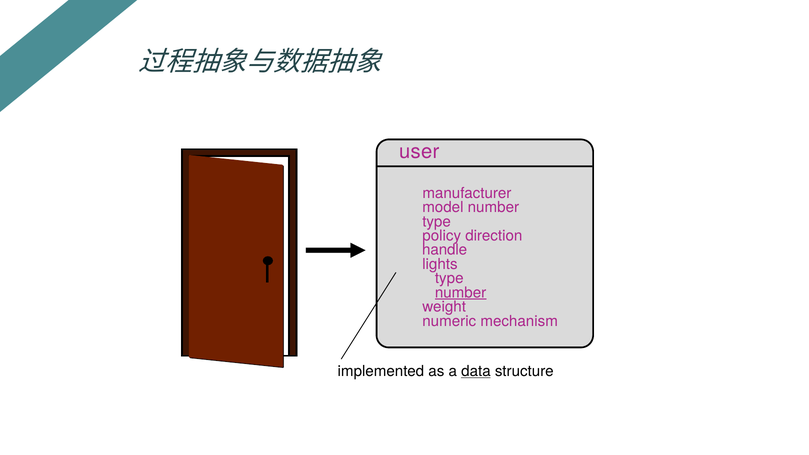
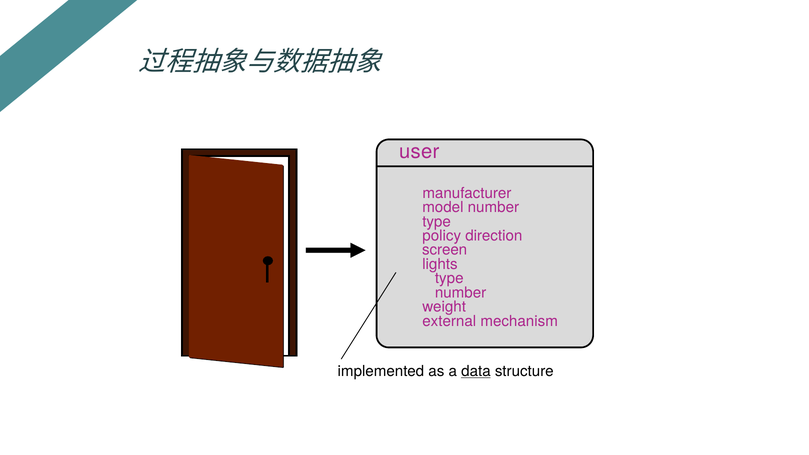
handle: handle -> screen
number at (461, 293) underline: present -> none
numeric: numeric -> external
